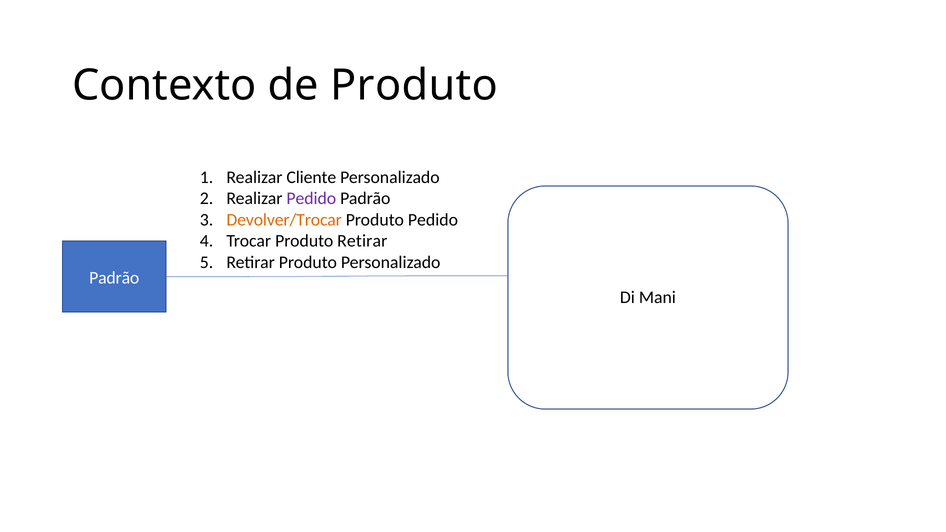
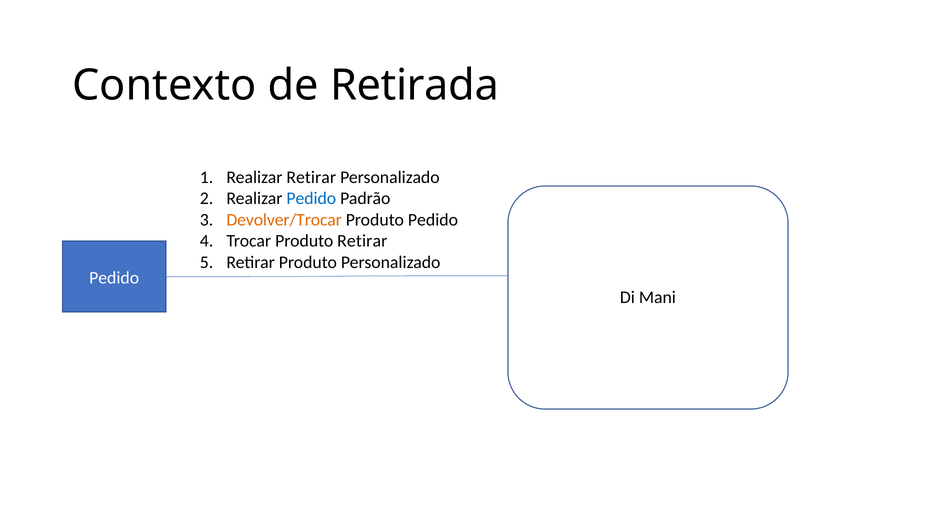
de Produto: Produto -> Retirada
Realizar Cliente: Cliente -> Retirar
Pedido at (311, 199) colour: purple -> blue
Padrão at (114, 278): Padrão -> Pedido
